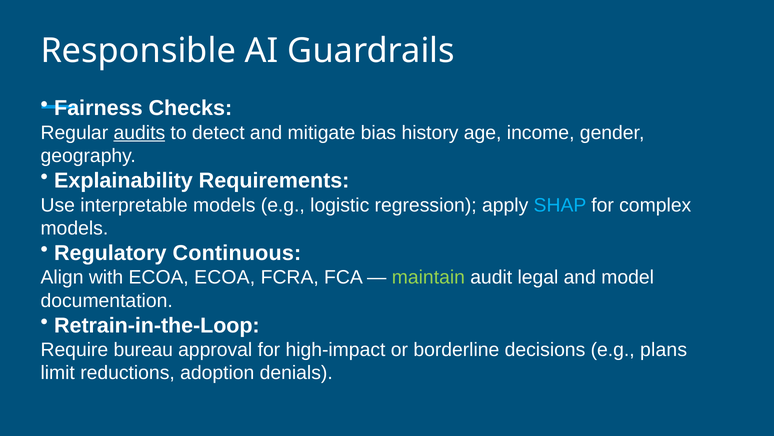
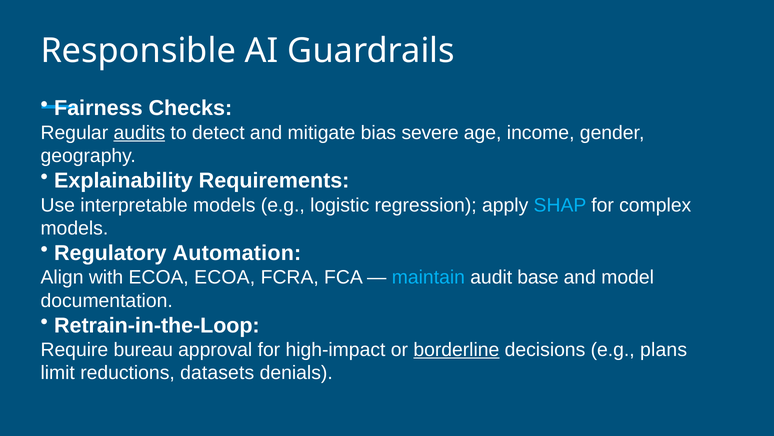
history: history -> severe
Continuous: Continuous -> Automation
maintain colour: light green -> light blue
legal: legal -> base
borderline underline: none -> present
adoption: adoption -> datasets
